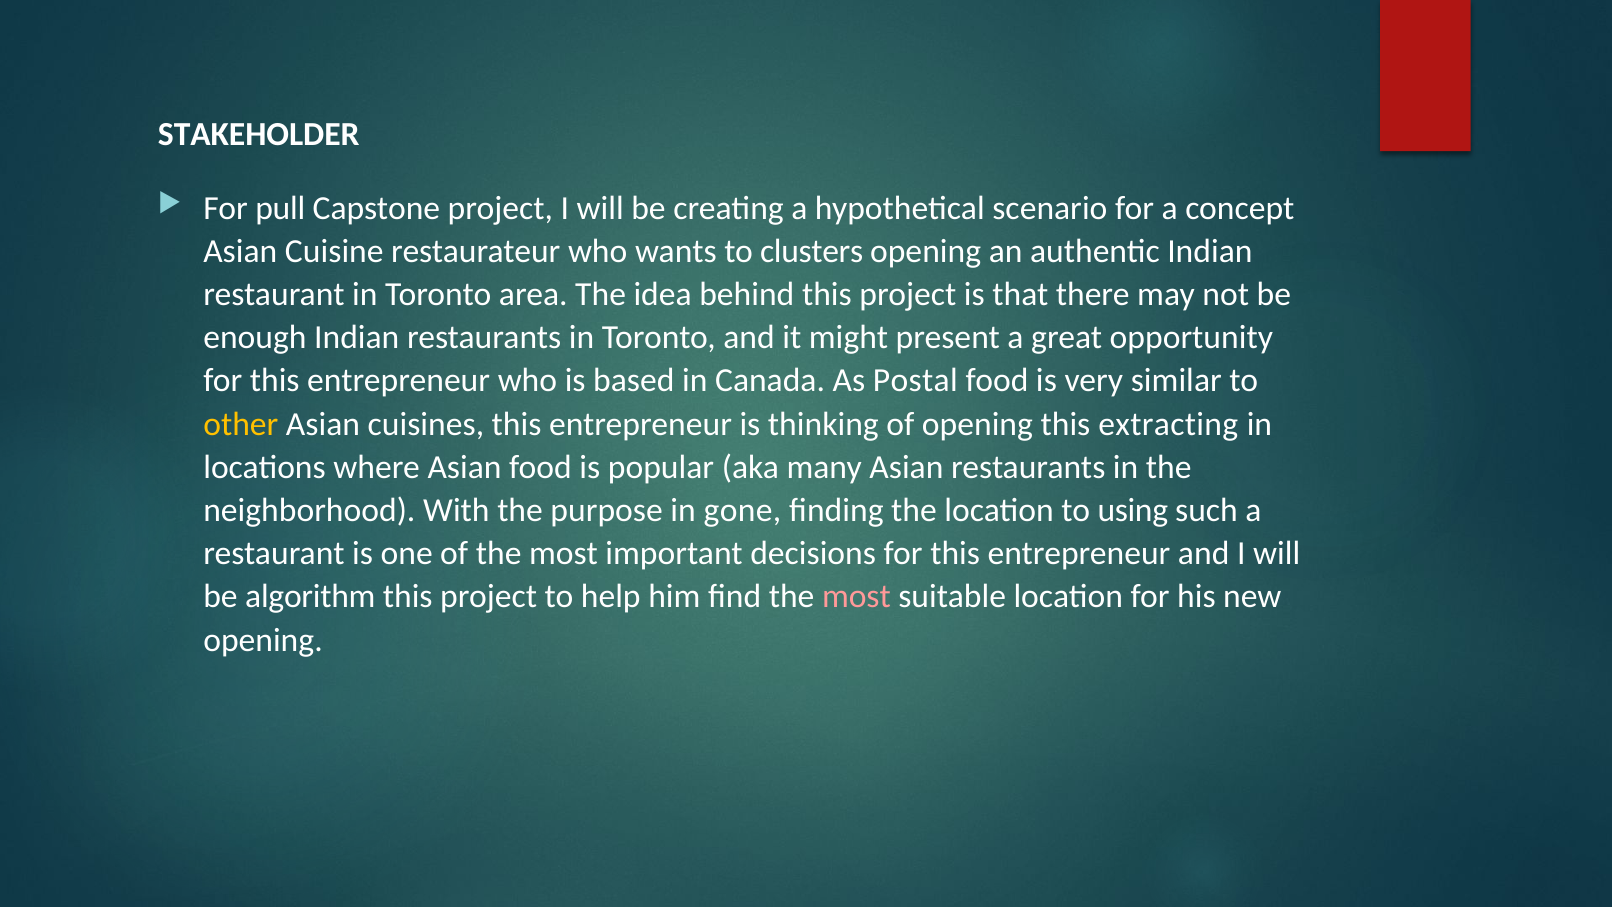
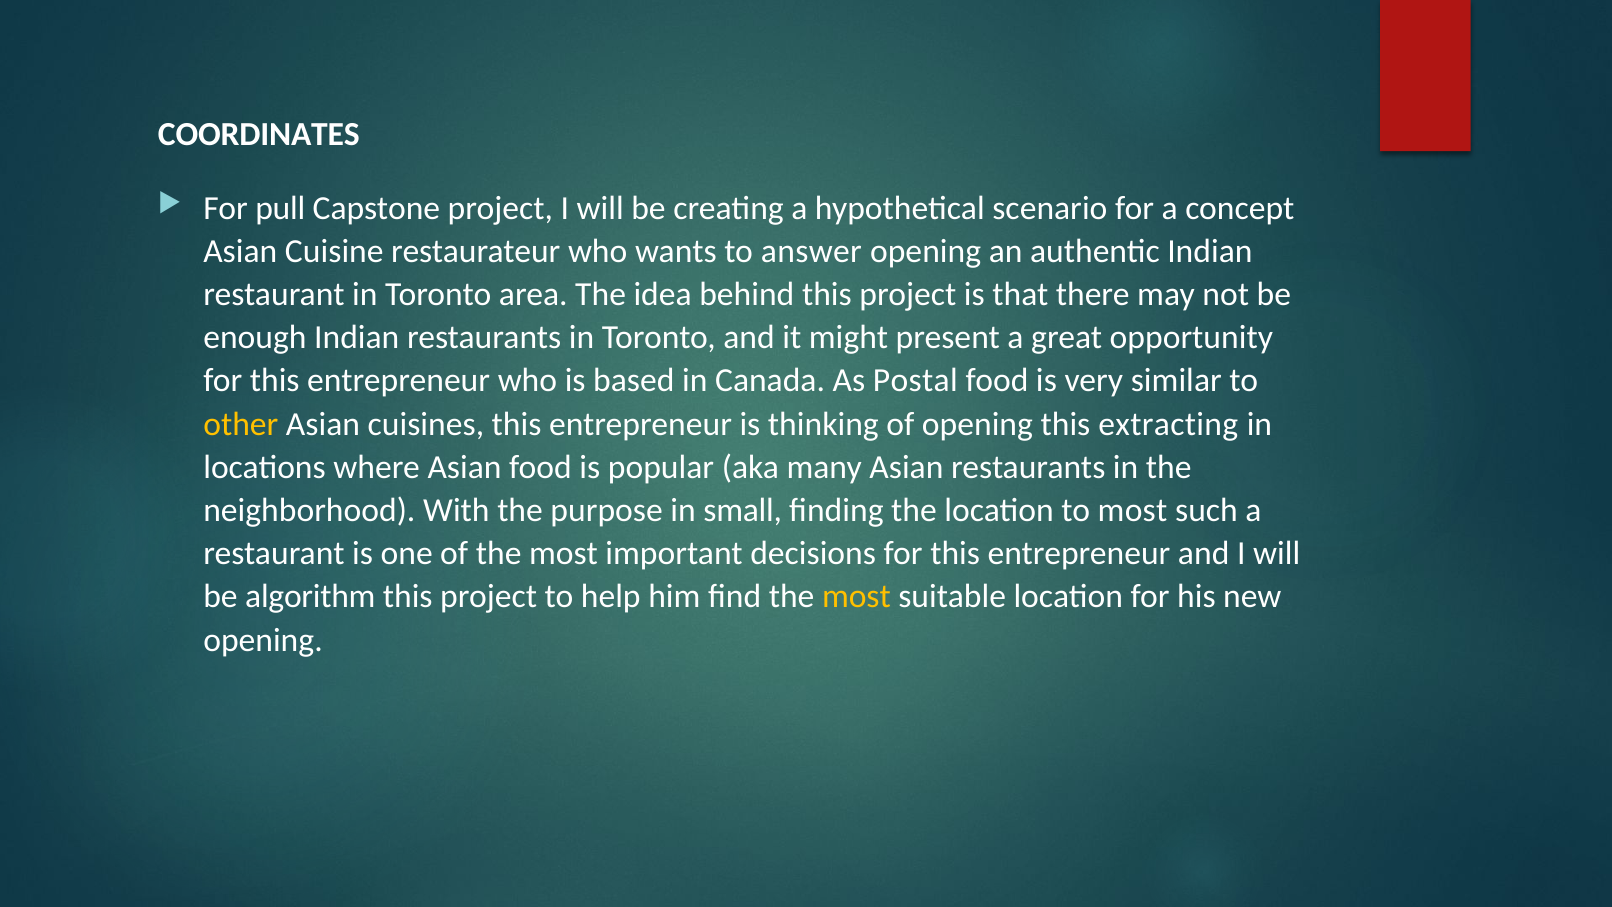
STAKEHOLDER: STAKEHOLDER -> COORDINATES
clusters: clusters -> answer
gone: gone -> small
to using: using -> most
most at (856, 597) colour: pink -> yellow
